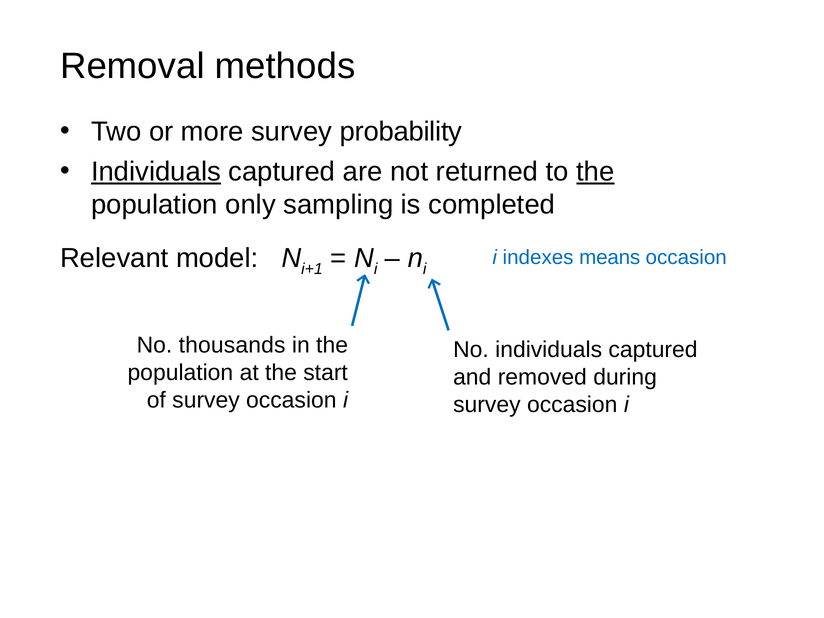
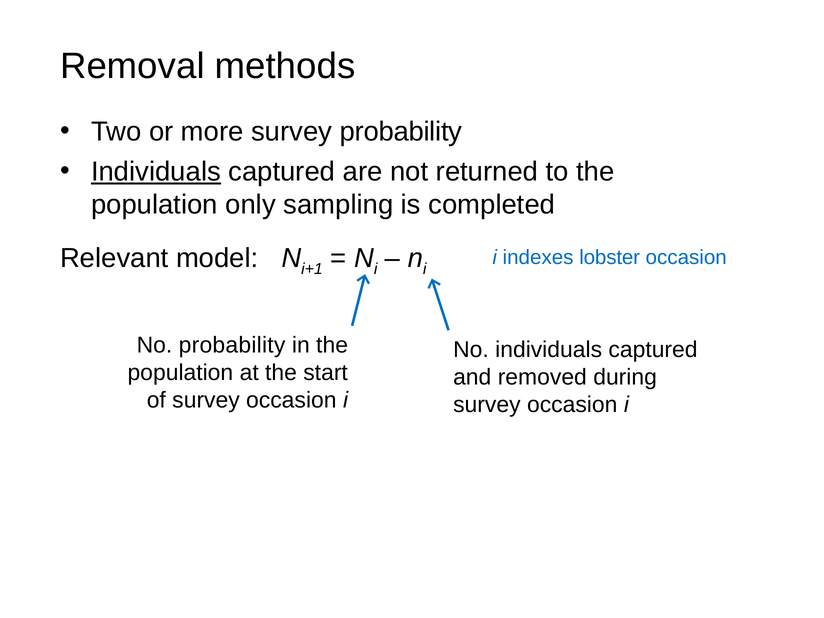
the at (595, 172) underline: present -> none
means: means -> lobster
No thousands: thousands -> probability
